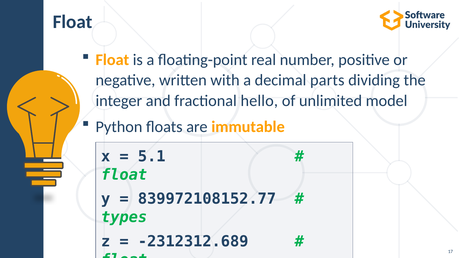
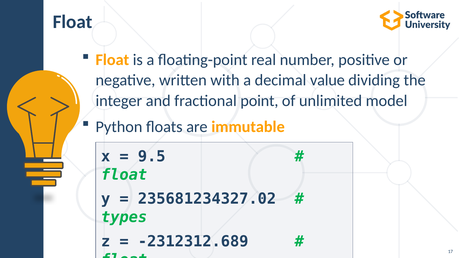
parts: parts -> value
hello: hello -> point
5.1: 5.1 -> 9.5
839972108152.77: 839972108152.77 -> 235681234327.02
